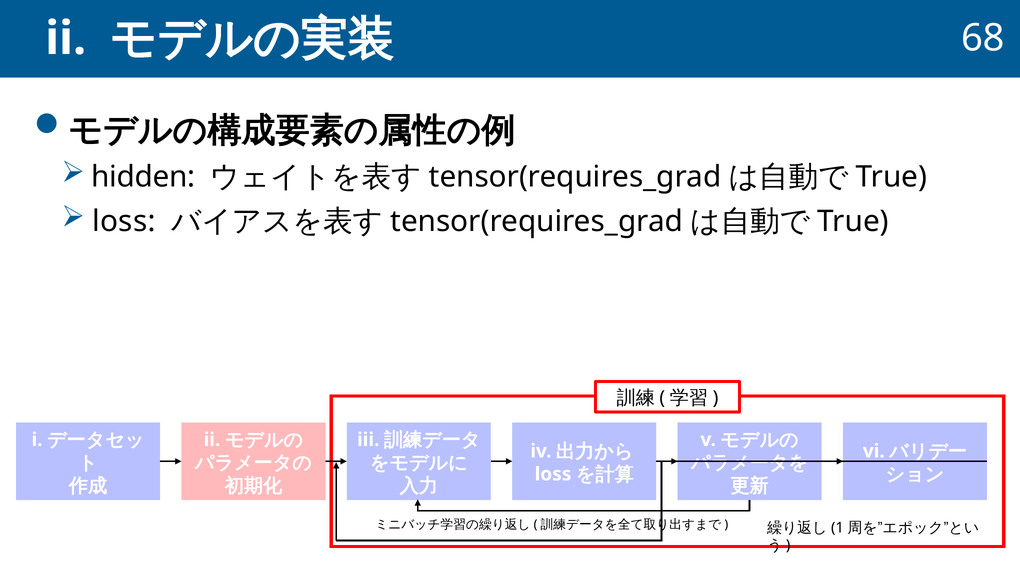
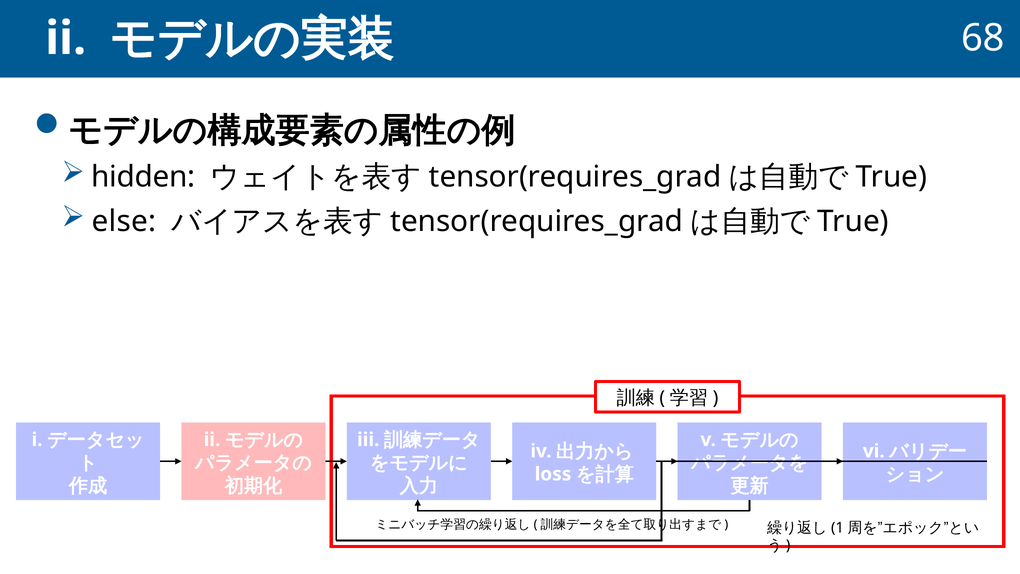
loss at (124, 222): loss -> else
